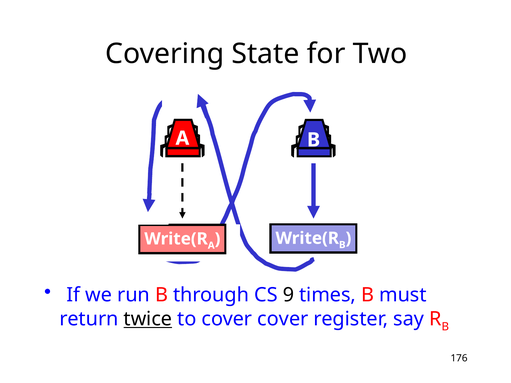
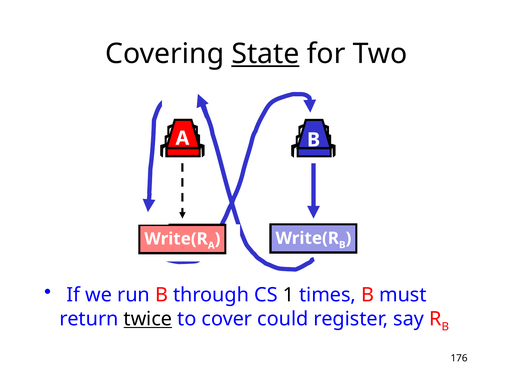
State underline: none -> present
9: 9 -> 1
cover cover: cover -> could
